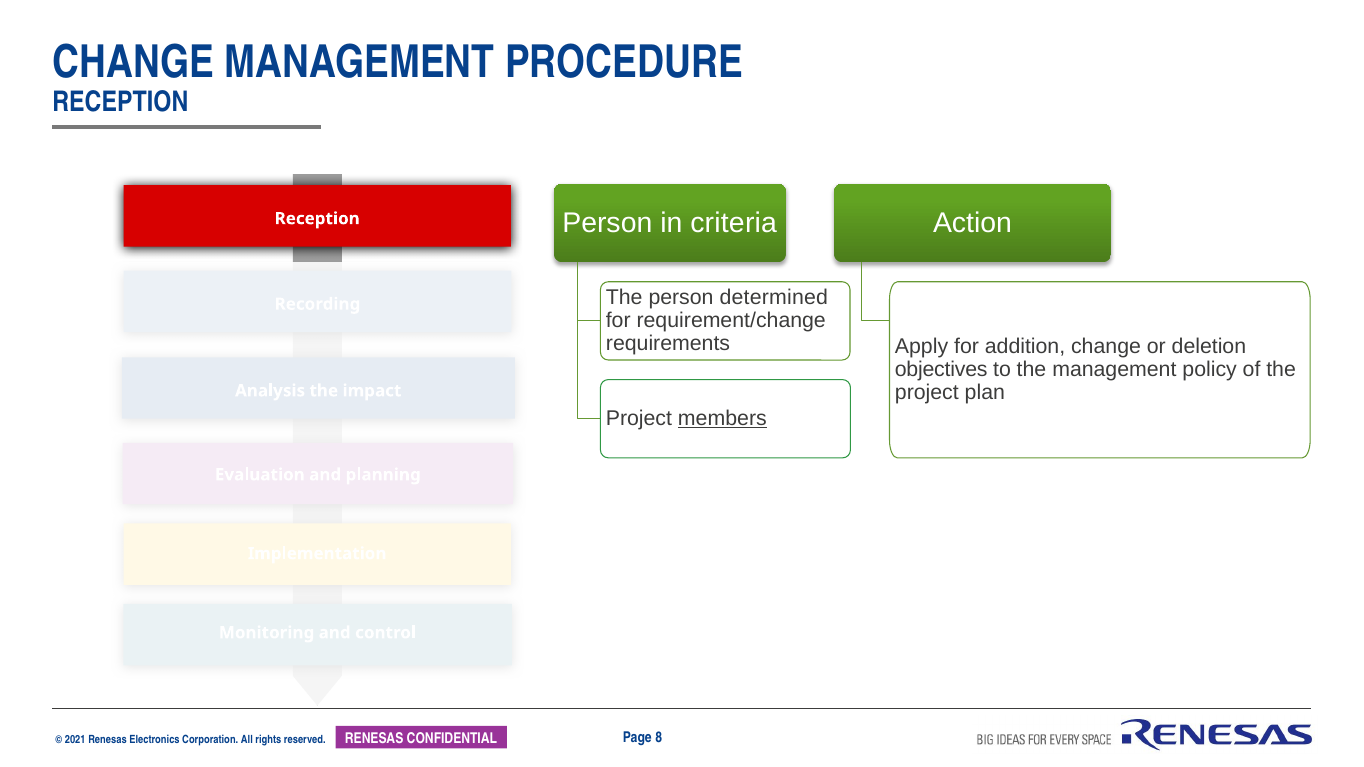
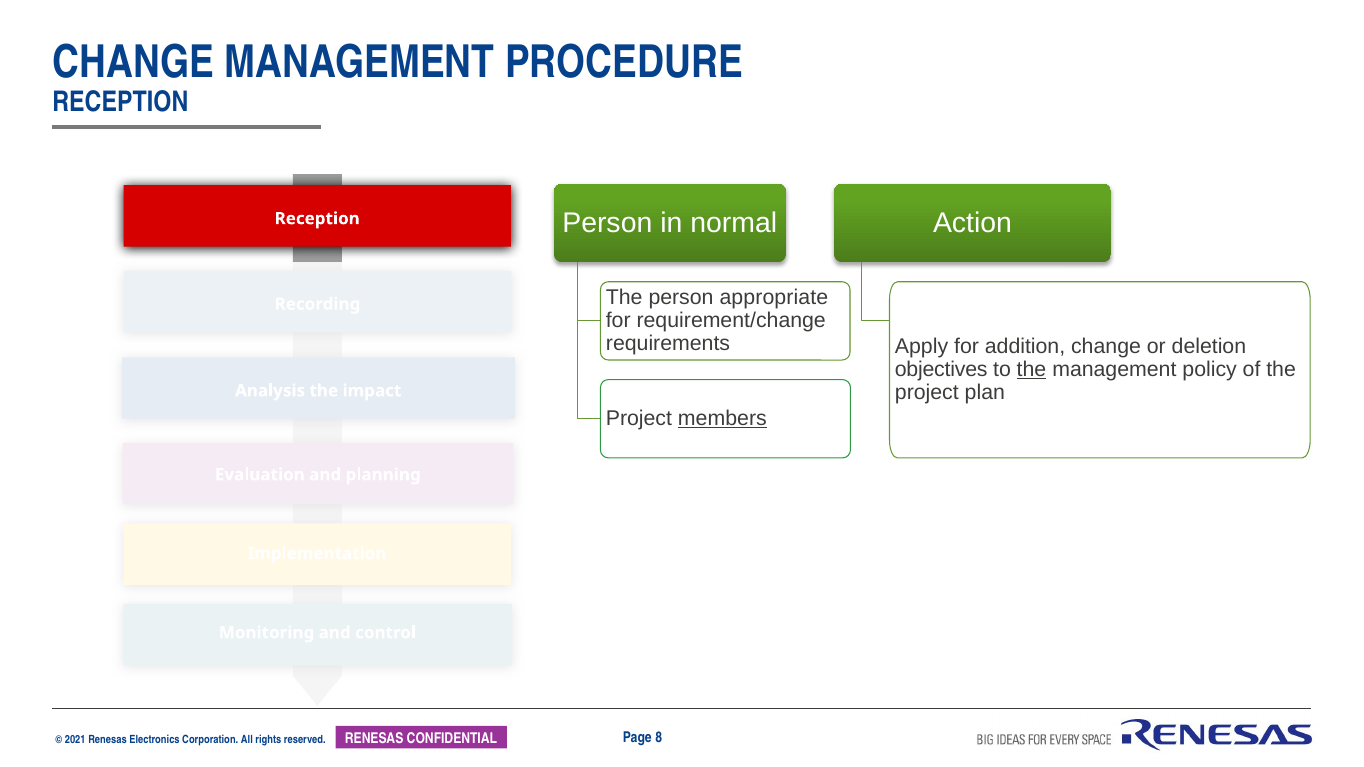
criteria: criteria -> normal
determined: determined -> appropriate
the at (1032, 370) underline: none -> present
